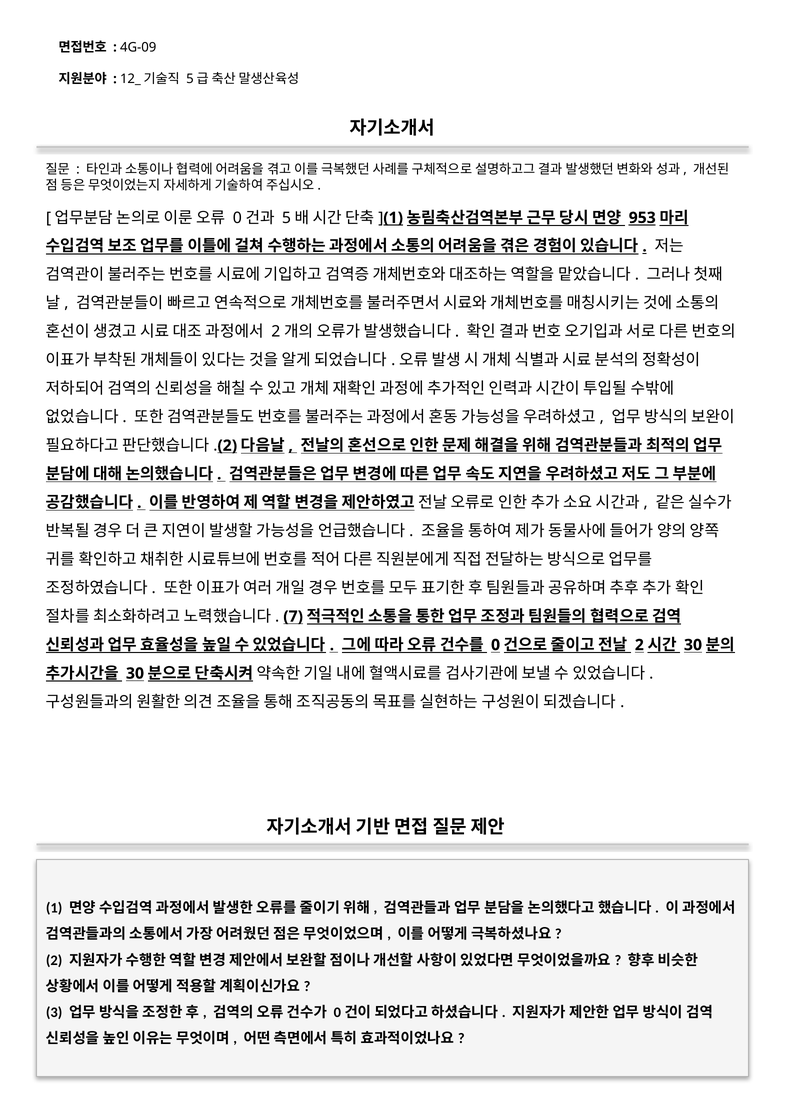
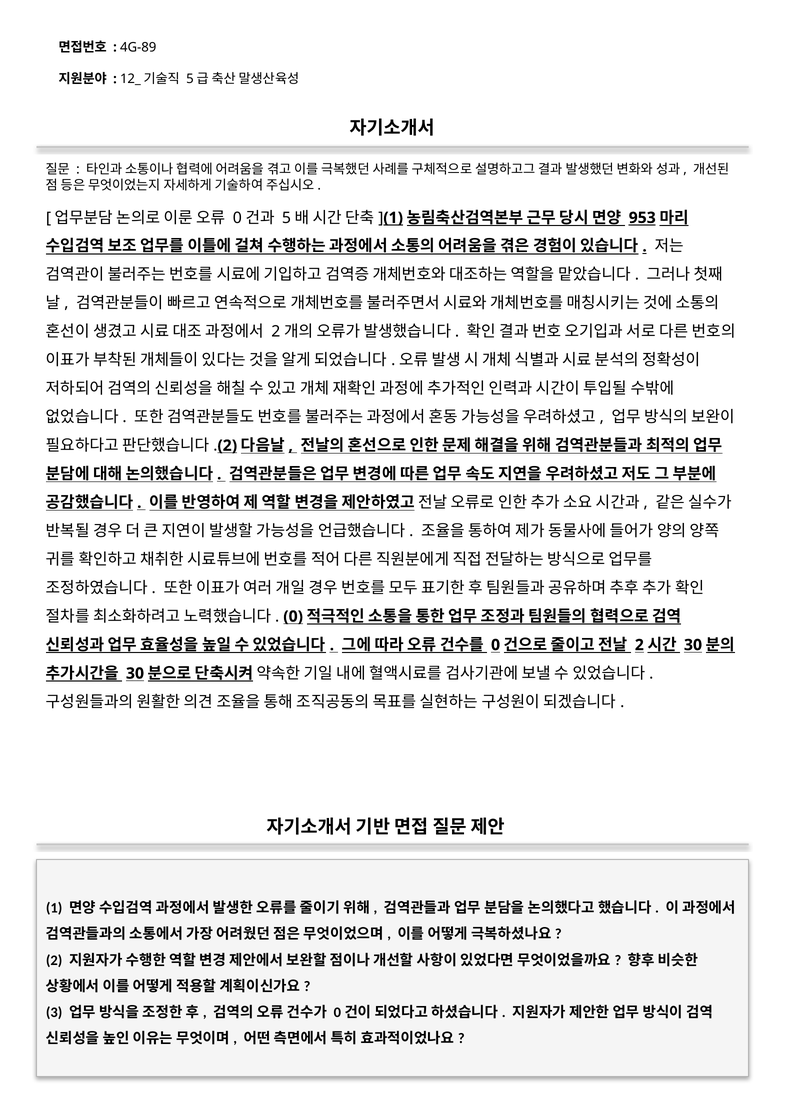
4G-09: 4G-09 -> 4G-89
7 at (293, 617): 7 -> 0
